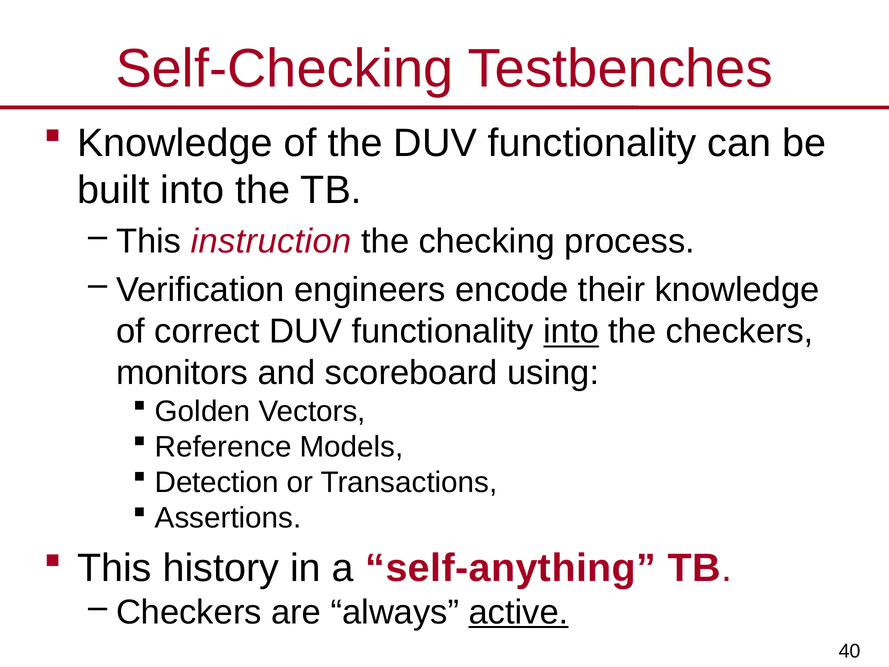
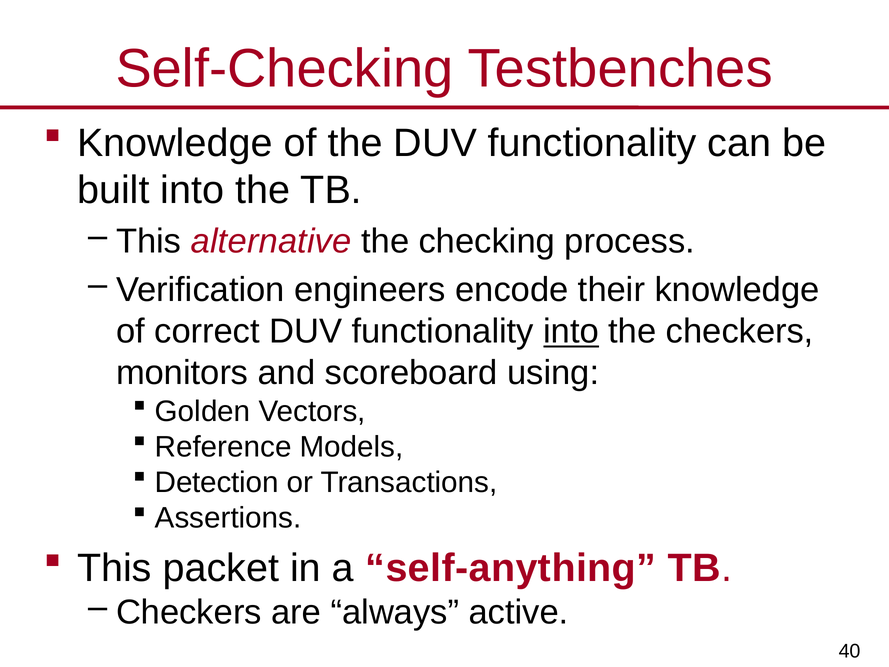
instruction: instruction -> alternative
history: history -> packet
active underline: present -> none
